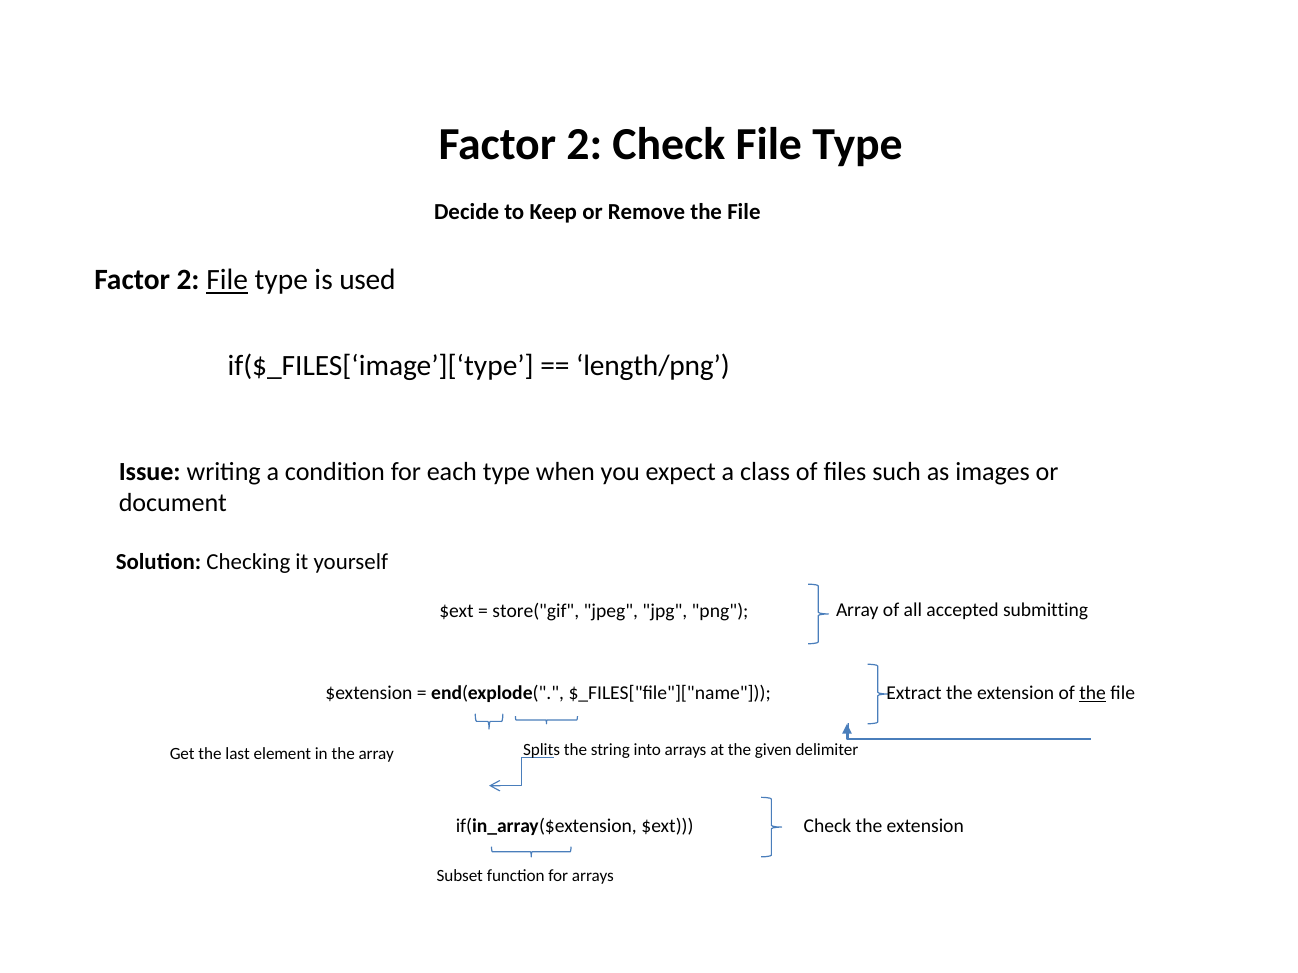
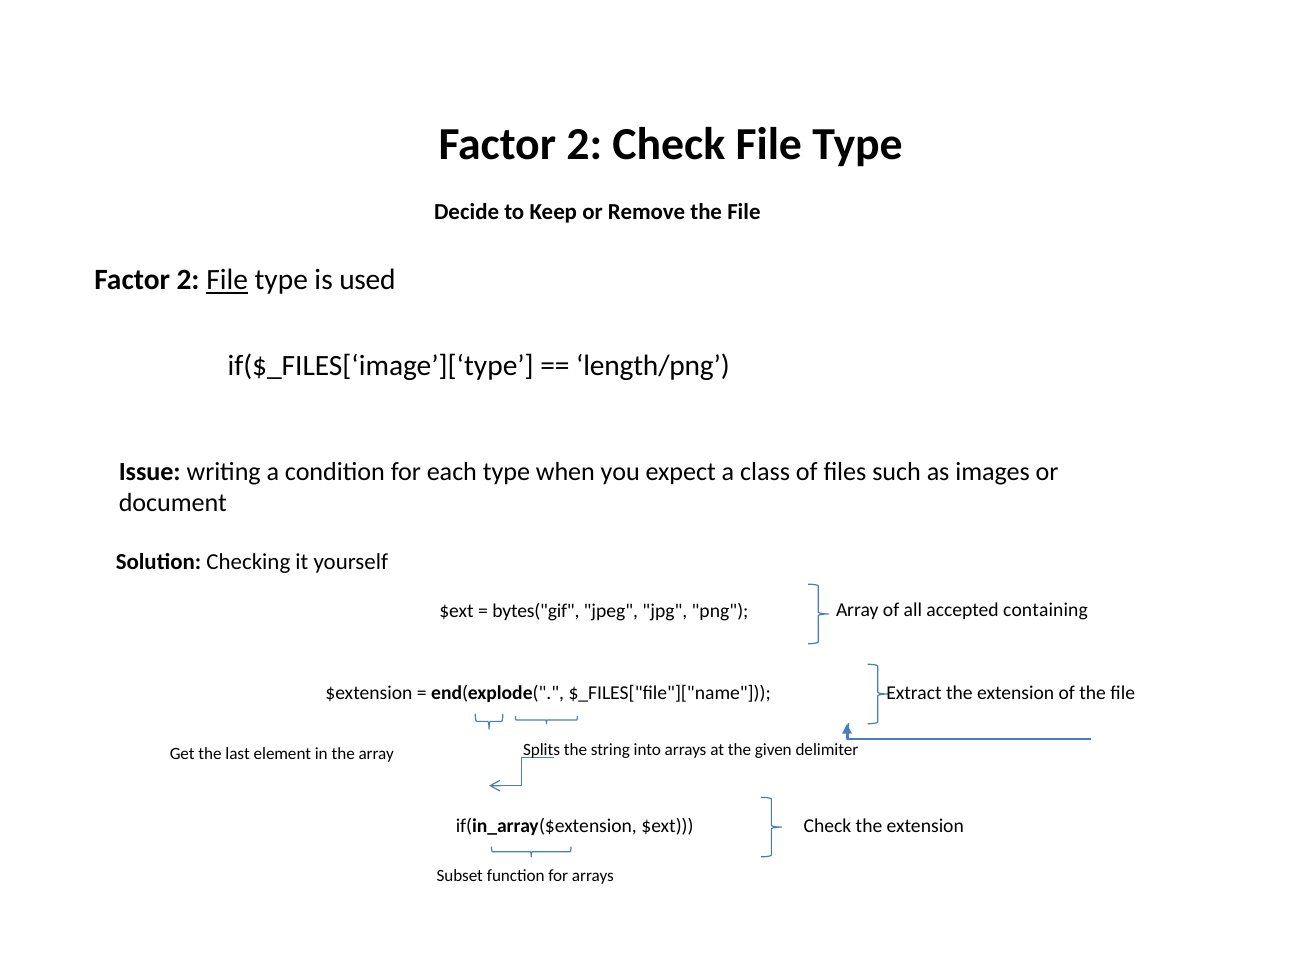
store("gif: store("gif -> bytes("gif
submitting: submitting -> containing
the at (1093, 694) underline: present -> none
